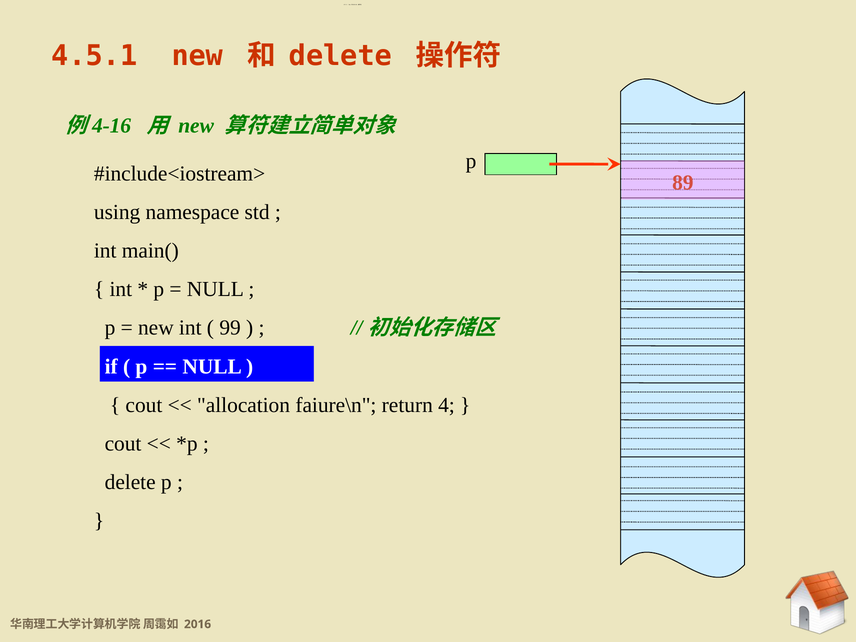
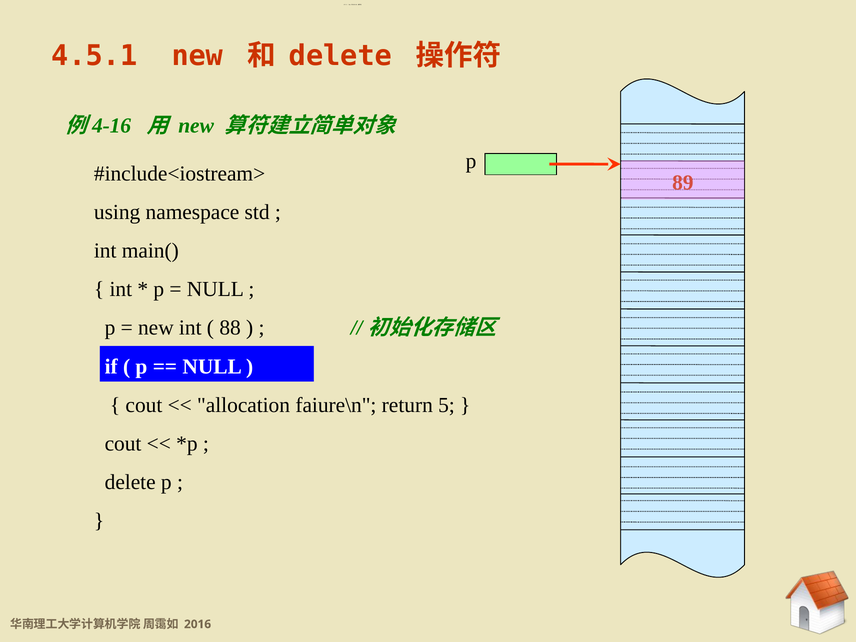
99: 99 -> 88
4: 4 -> 5
